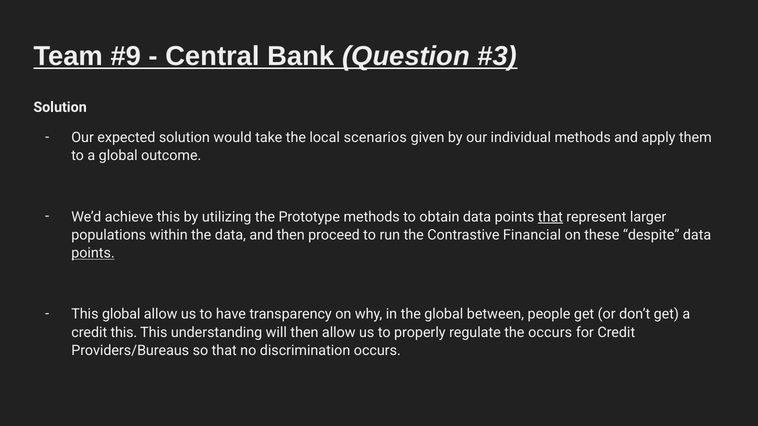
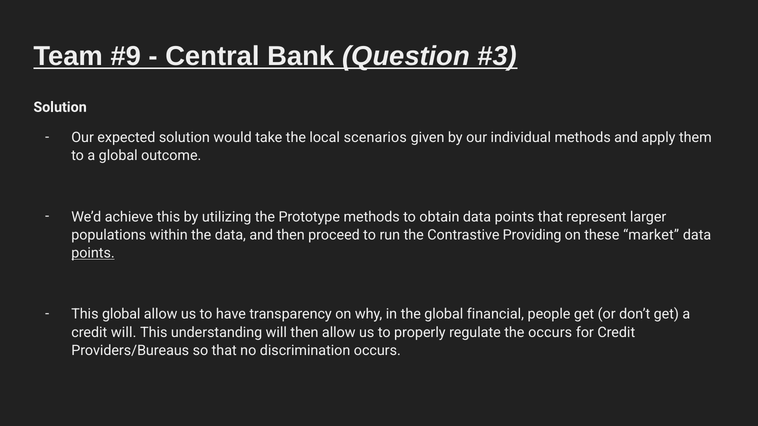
that at (550, 217) underline: present -> none
Financial: Financial -> Providing
despite: despite -> market
between: between -> financial
credit this: this -> will
